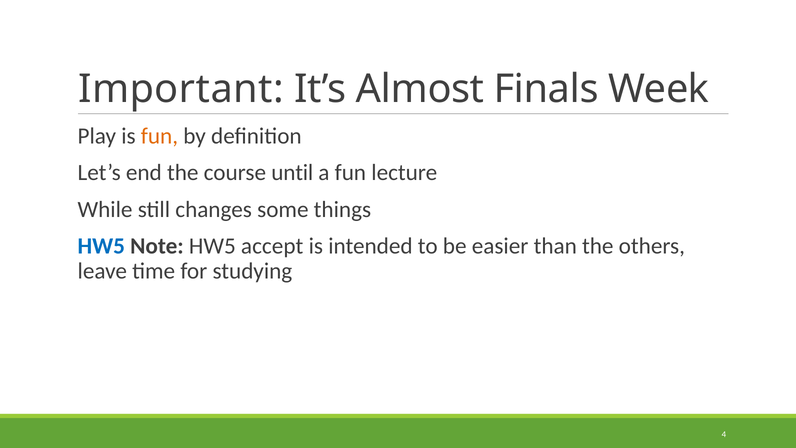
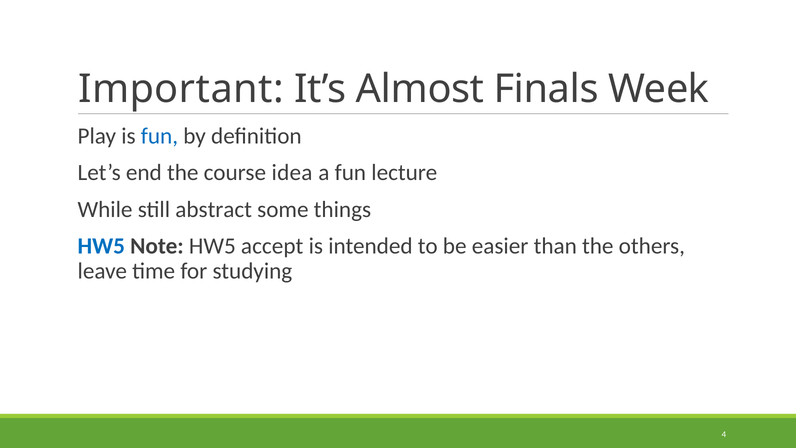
fun at (159, 136) colour: orange -> blue
until: until -> idea
changes: changes -> abstract
